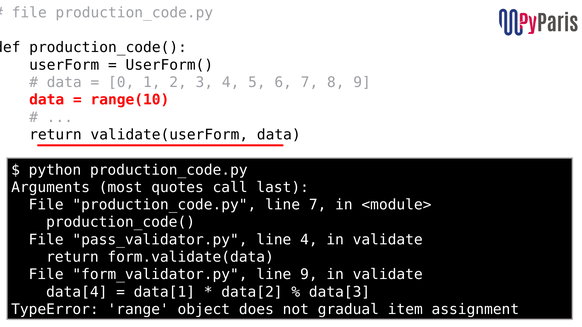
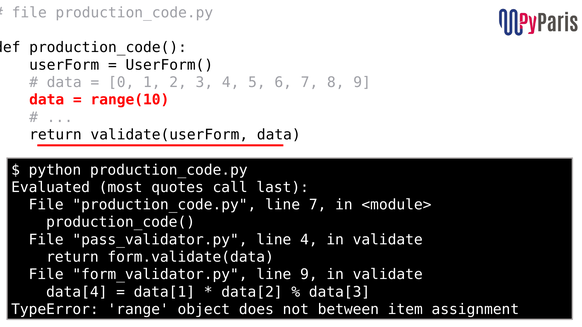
Arguments: Arguments -> Evaluated
gradual: gradual -> between
